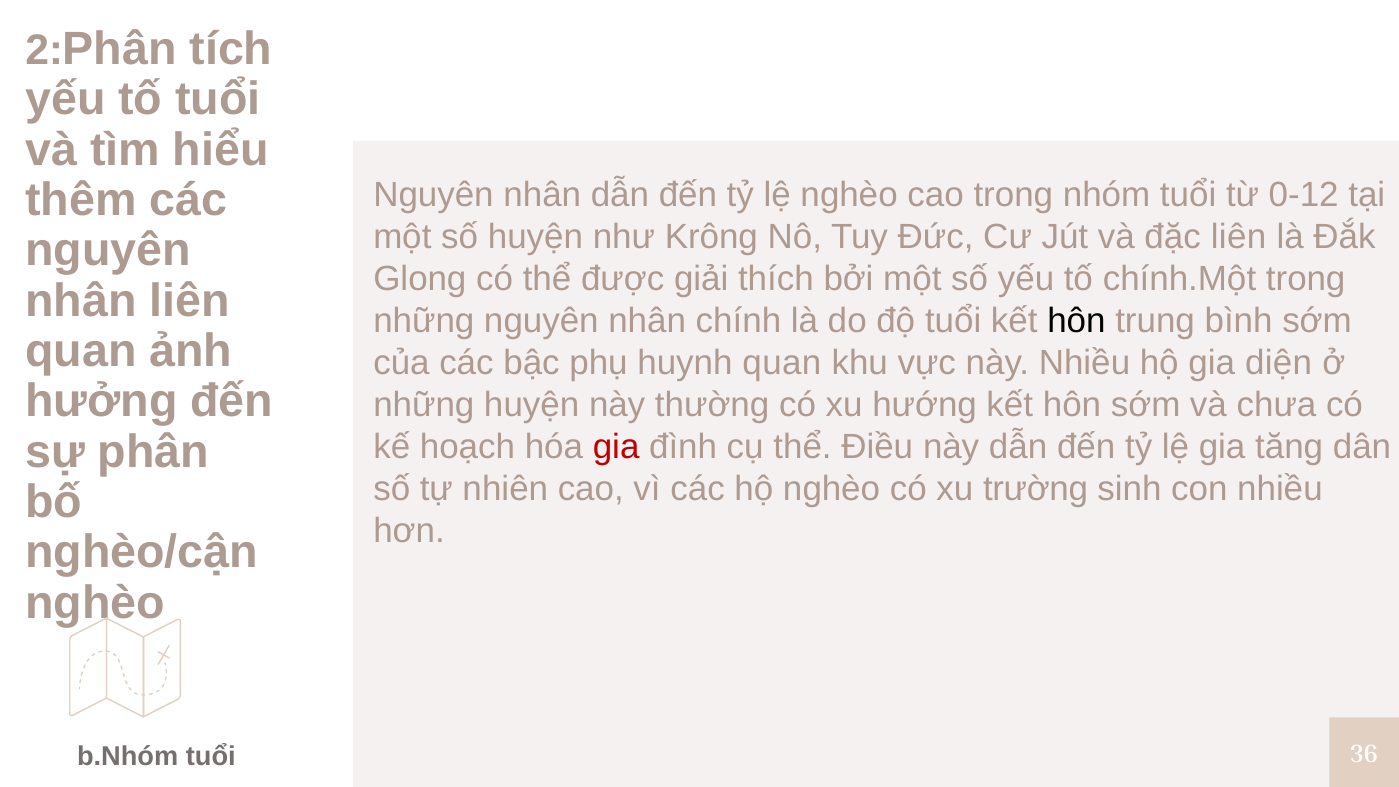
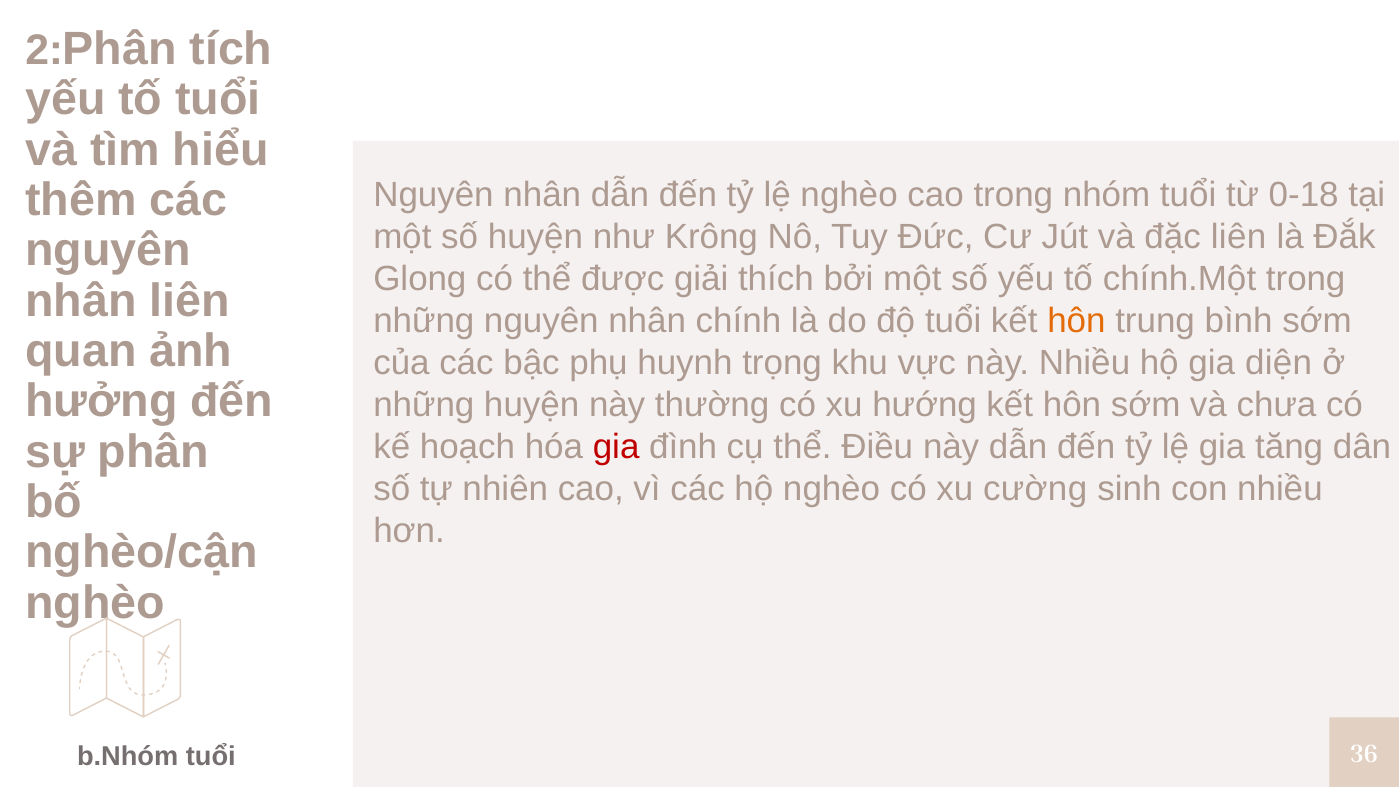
0-12: 0-12 -> 0-18
hôn at (1076, 321) colour: black -> orange
huynh quan: quan -> trọng
trường: trường -> cường
